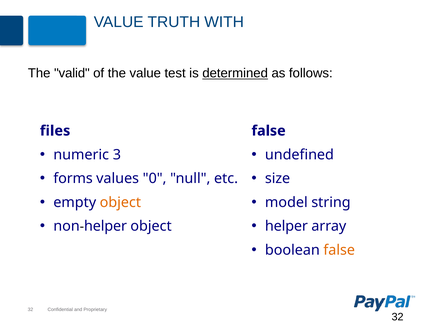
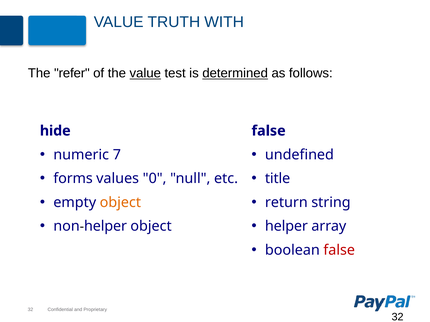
valid: valid -> refer
value at (145, 73) underline: none -> present
files: files -> hide
3: 3 -> 7
size: size -> title
model: model -> return
false at (339, 250) colour: orange -> red
